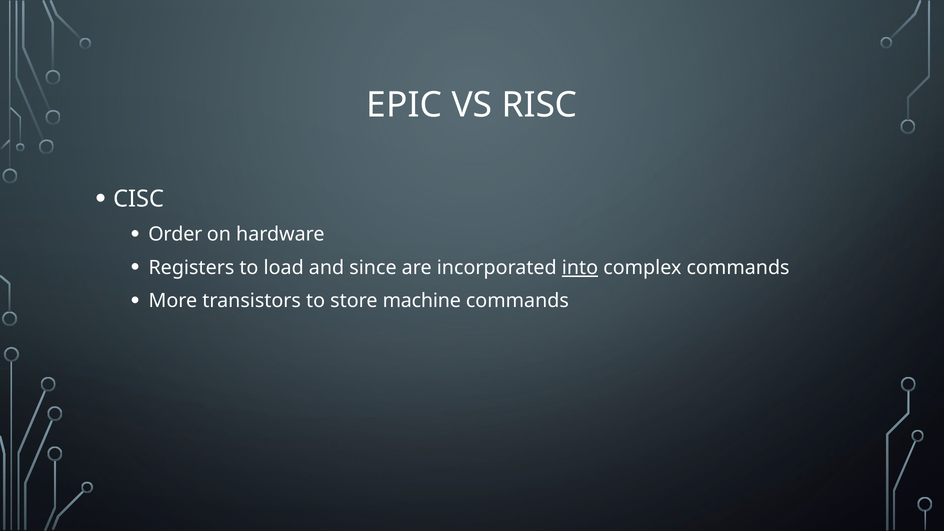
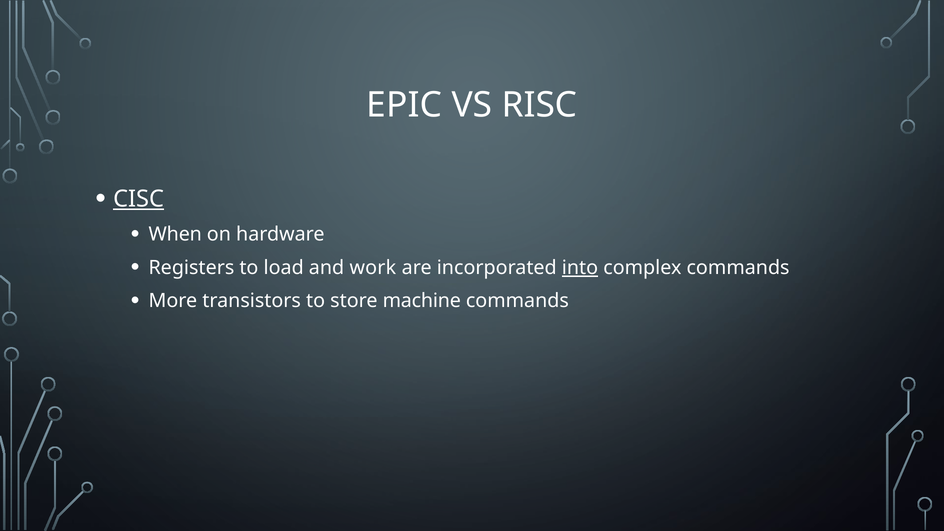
CISC underline: none -> present
Order: Order -> When
since: since -> work
